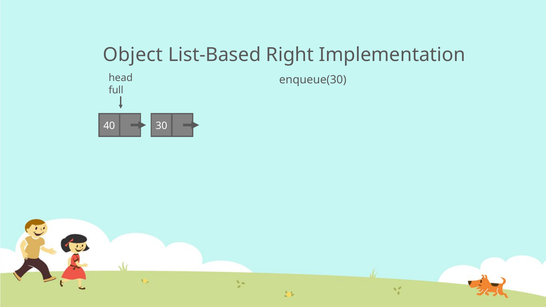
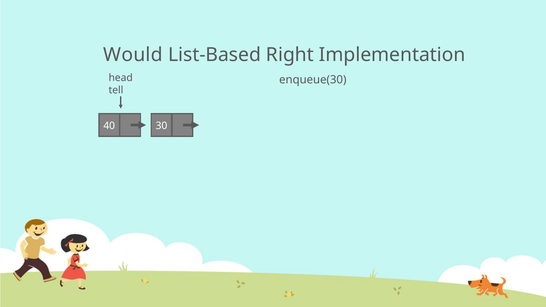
Object: Object -> Would
full: full -> tell
